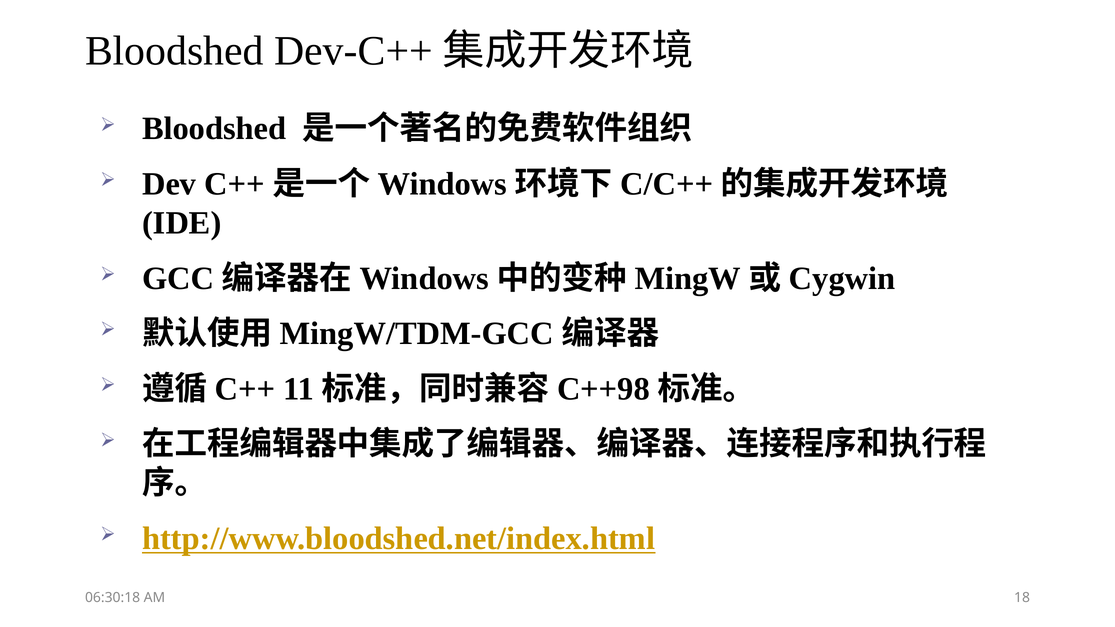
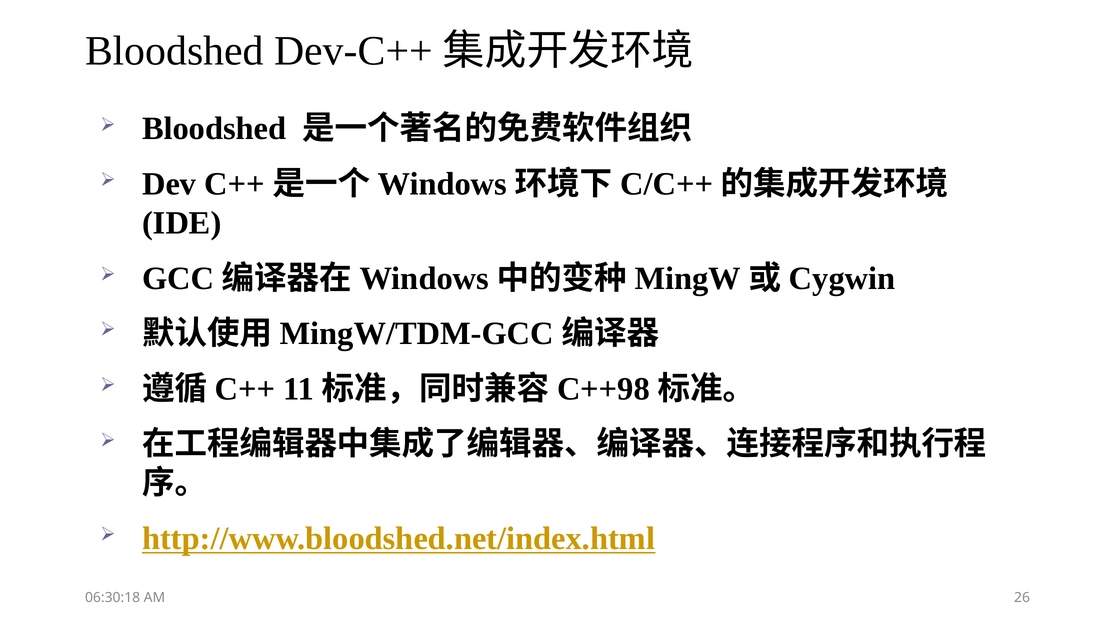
18: 18 -> 26
